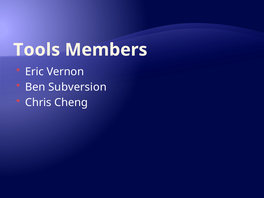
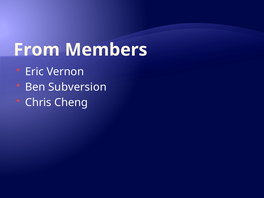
Tools: Tools -> From
